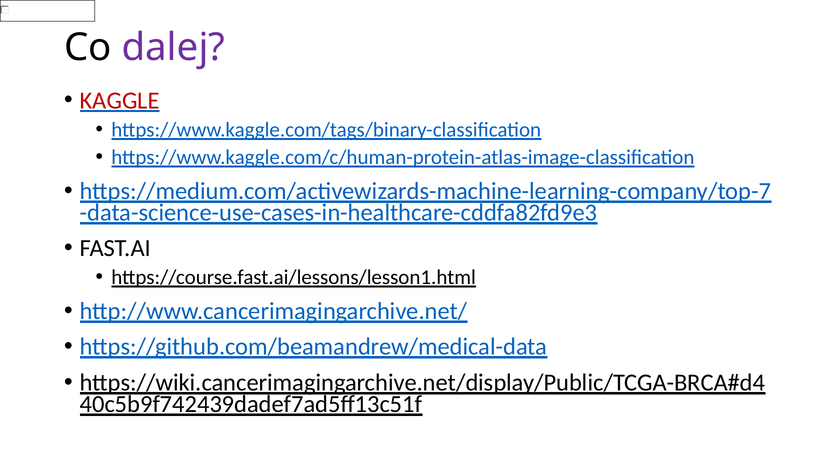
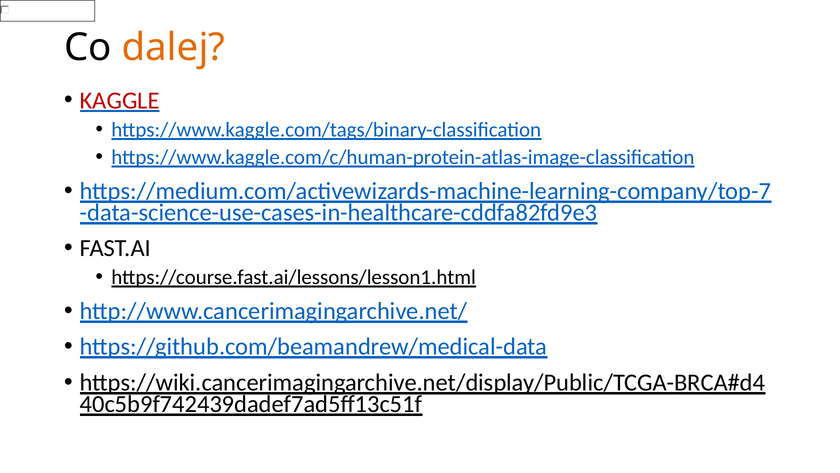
dalej colour: purple -> orange
